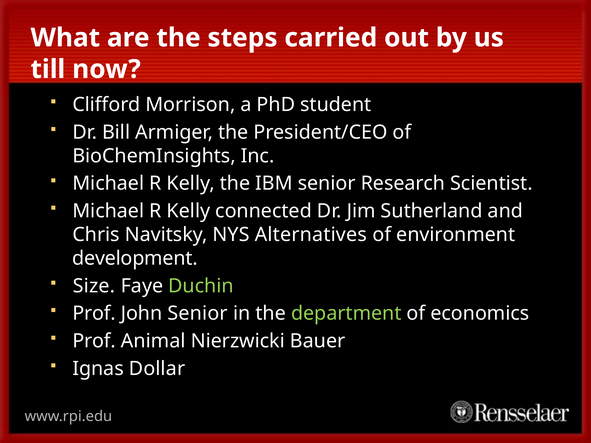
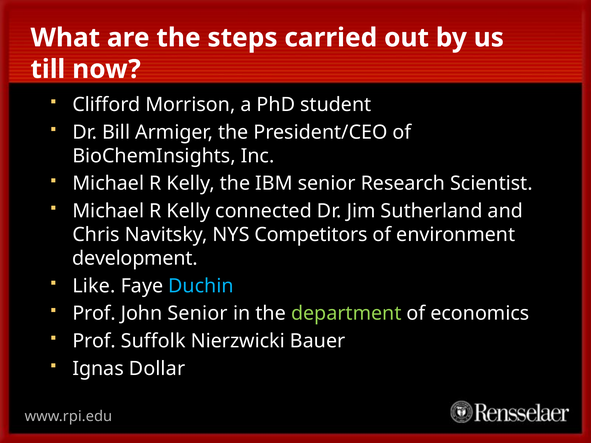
Alternatives: Alternatives -> Competitors
Size: Size -> Like
Duchin colour: light green -> light blue
Animal: Animal -> Suffolk
